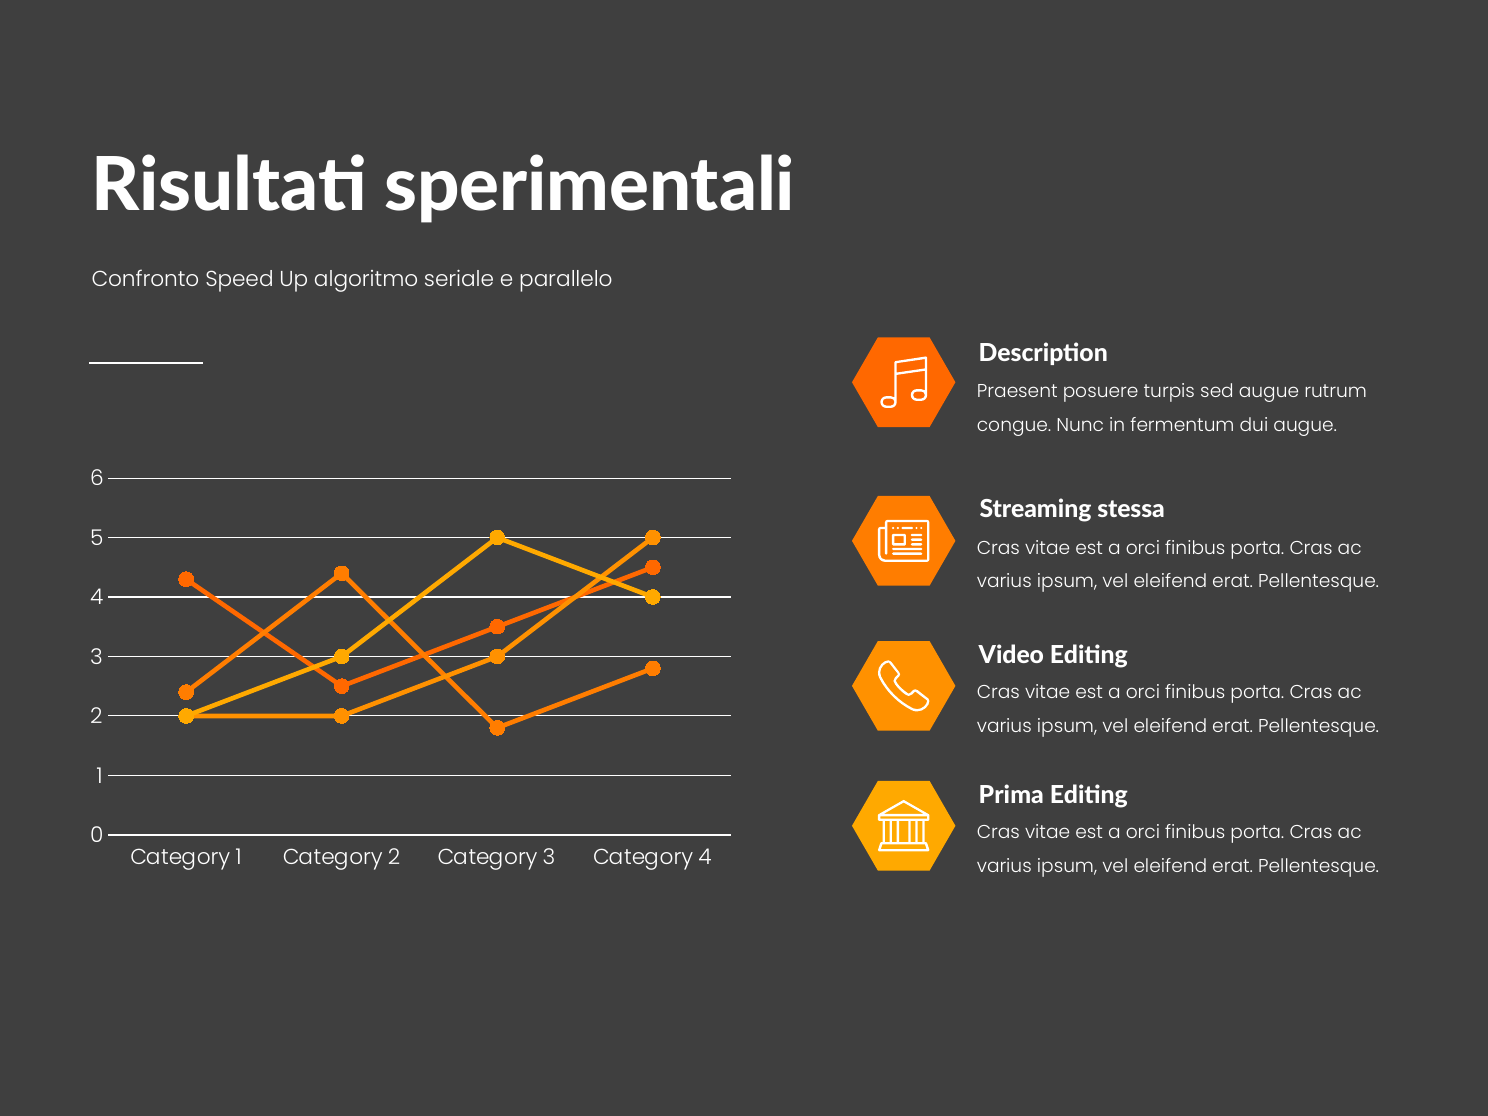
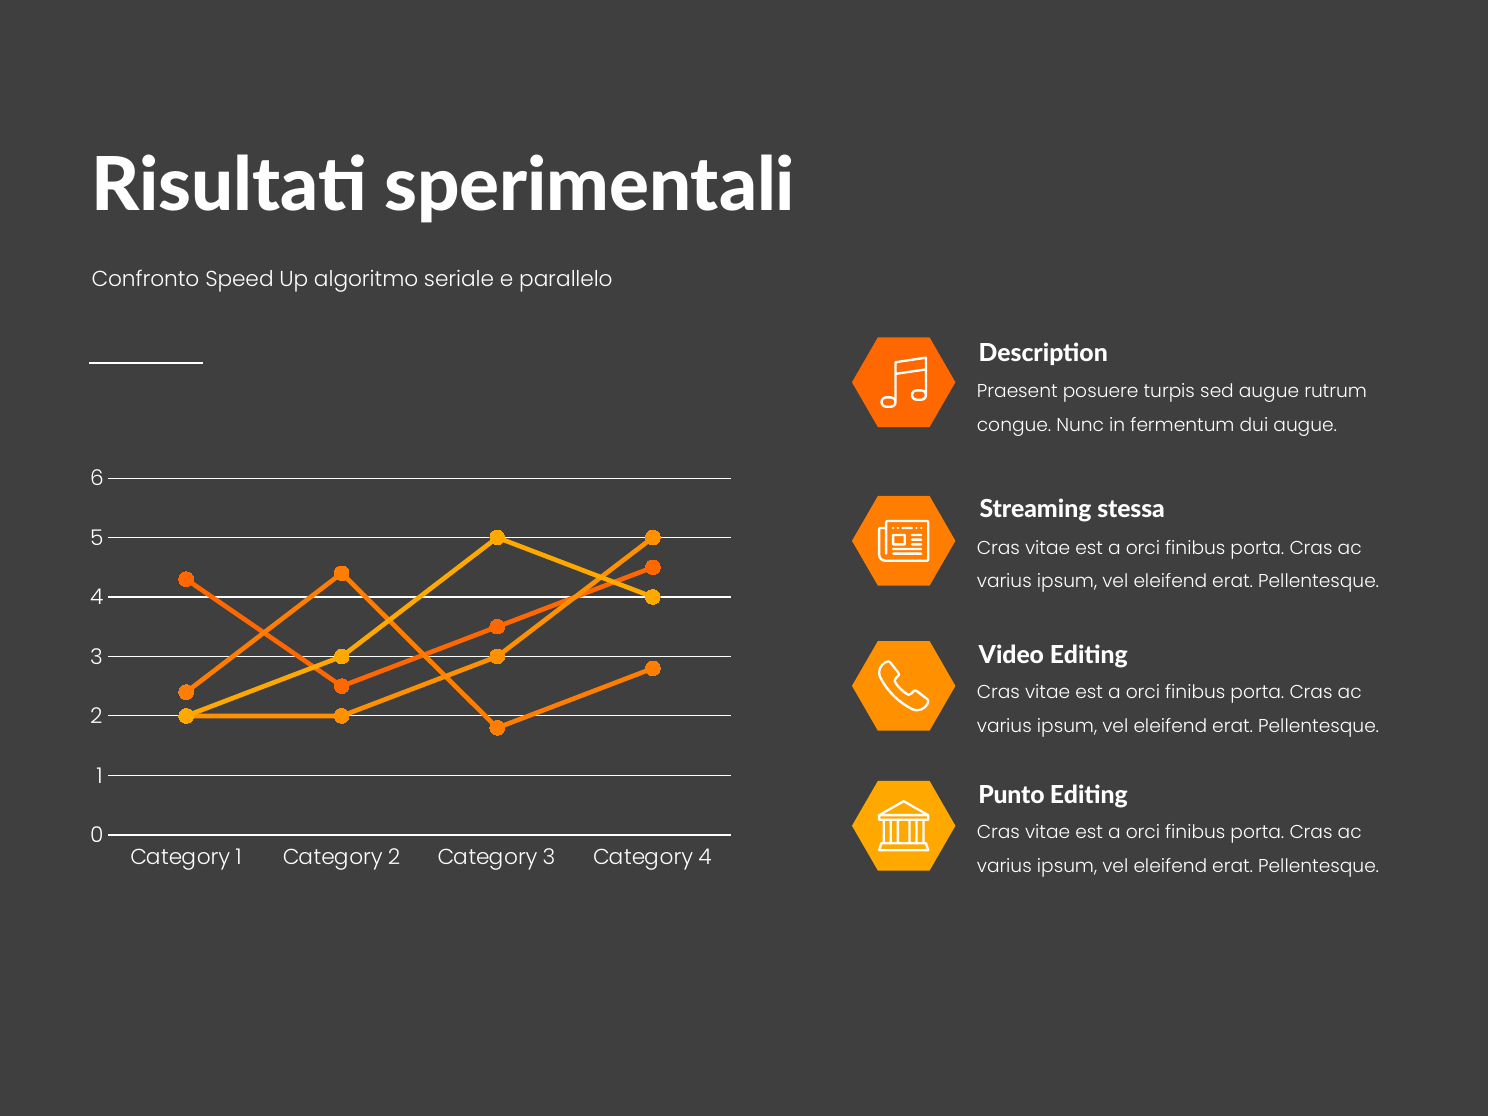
Prima: Prima -> Punto
